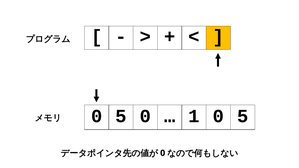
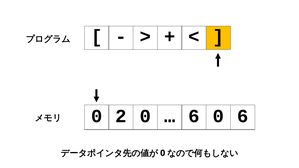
5 at (121, 116): 5 -> 2
1 at (194, 116): 1 -> 6
5 at (243, 116): 5 -> 6
